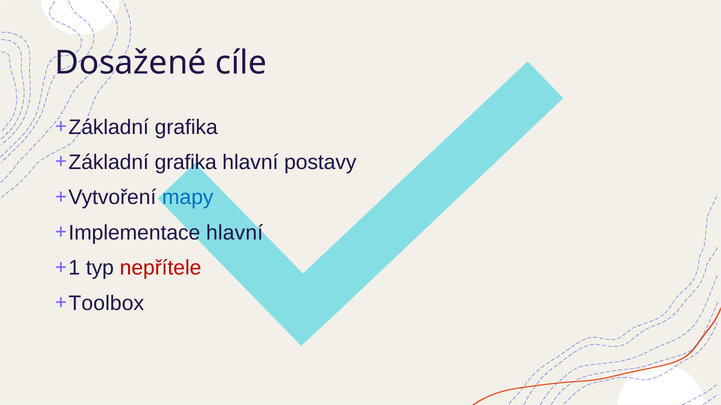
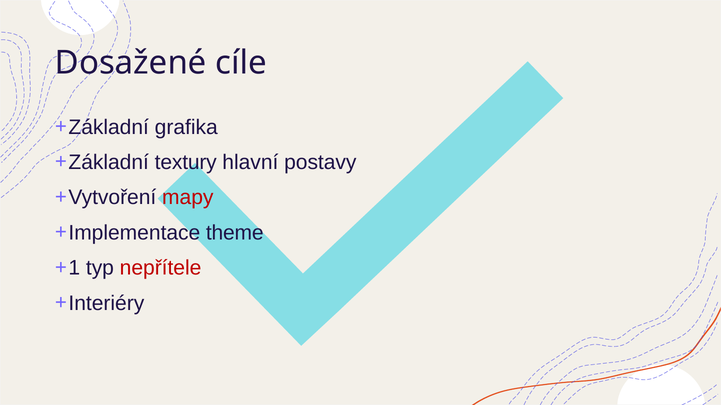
grafika at (186, 163): grafika -> textury
mapy colour: blue -> red
Implementace hlavní: hlavní -> theme
Toolbox: Toolbox -> Interiéry
